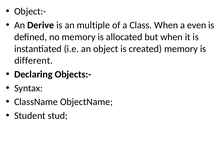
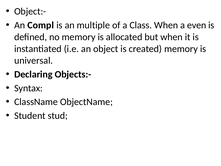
Derive: Derive -> Compl
different: different -> universal
